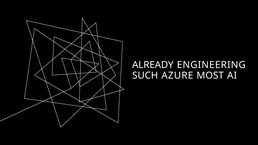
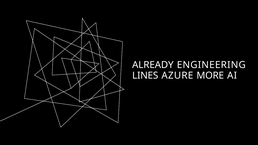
SUCH: SUCH -> LINES
MOST: MOST -> MORE
